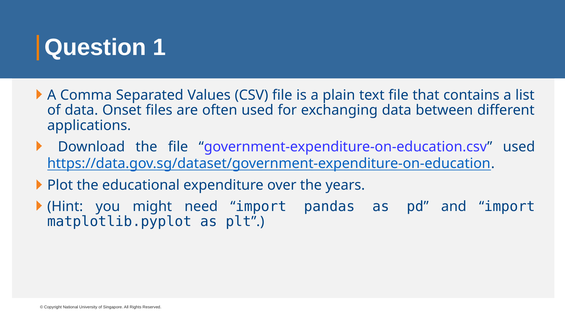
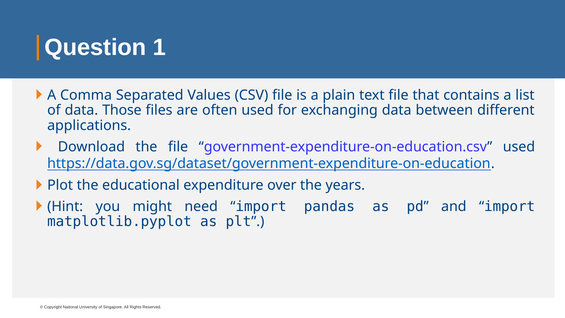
Onset: Onset -> Those
